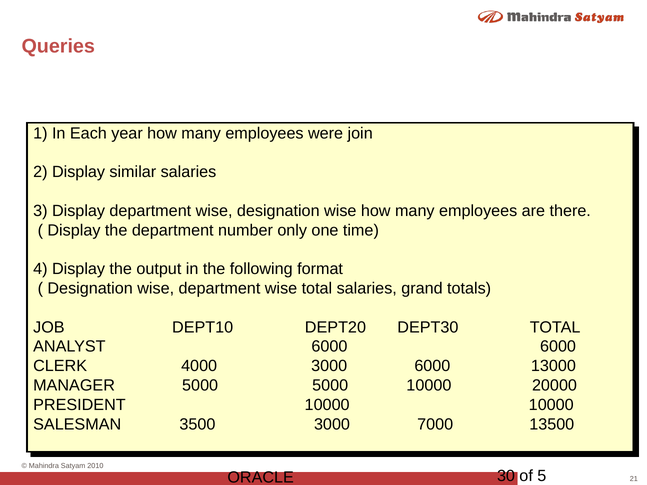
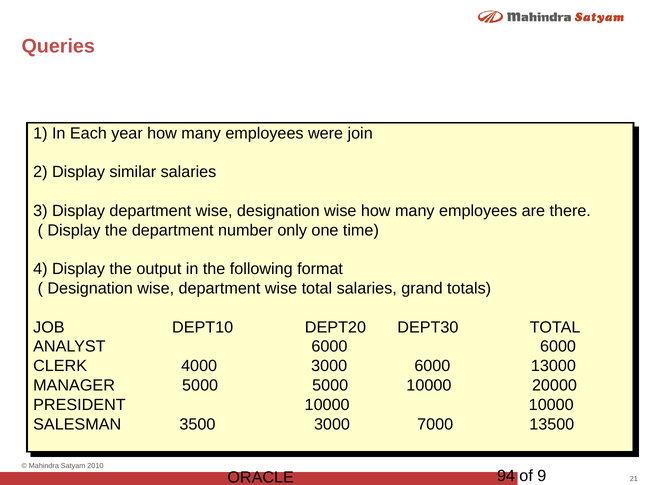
30: 30 -> 94
5: 5 -> 9
